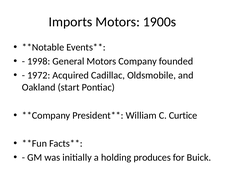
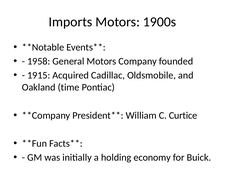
1998: 1998 -> 1958
1972: 1972 -> 1915
start: start -> time
produces: produces -> economy
